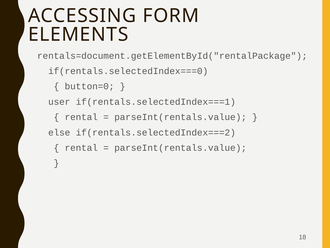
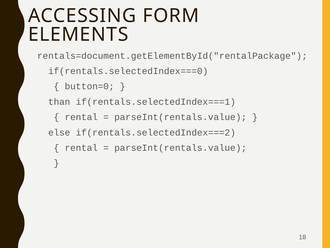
user: user -> than
